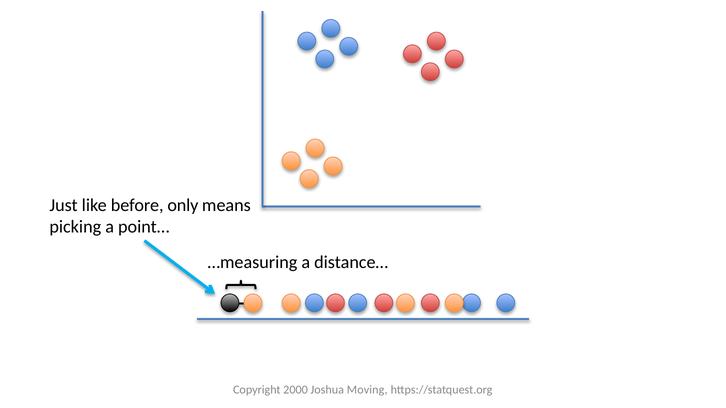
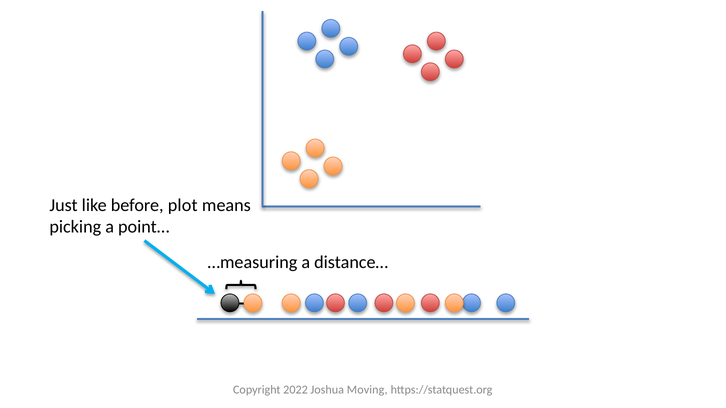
only: only -> plot
2000: 2000 -> 2022
